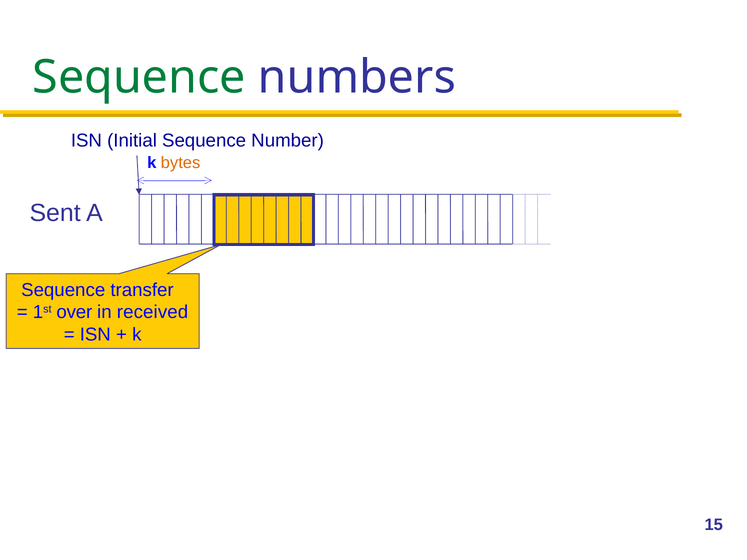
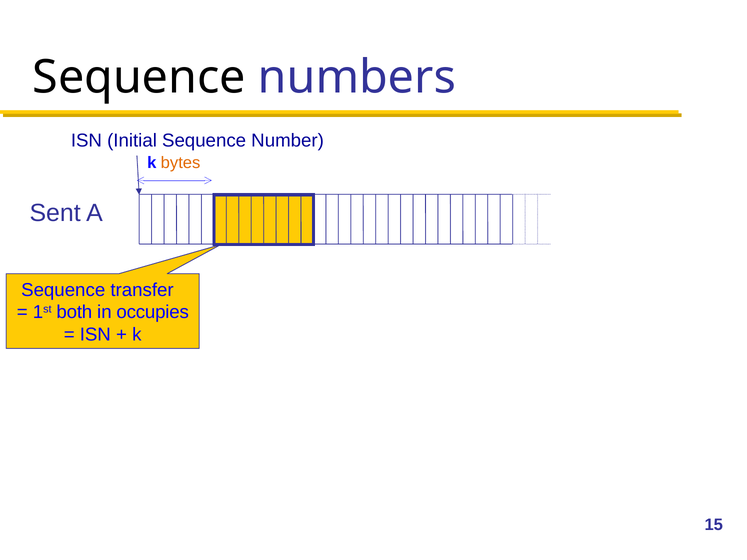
Sequence at (139, 77) colour: green -> black
over: over -> both
received: received -> occupies
